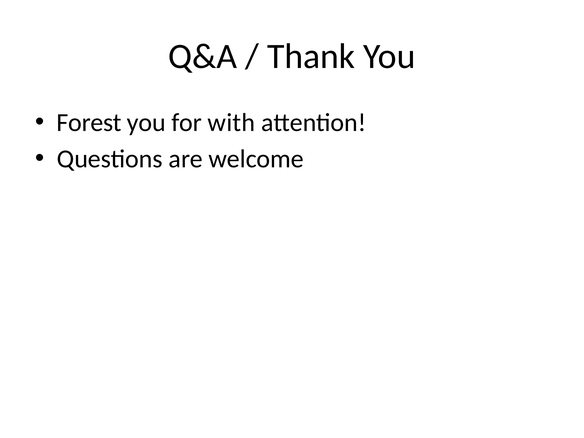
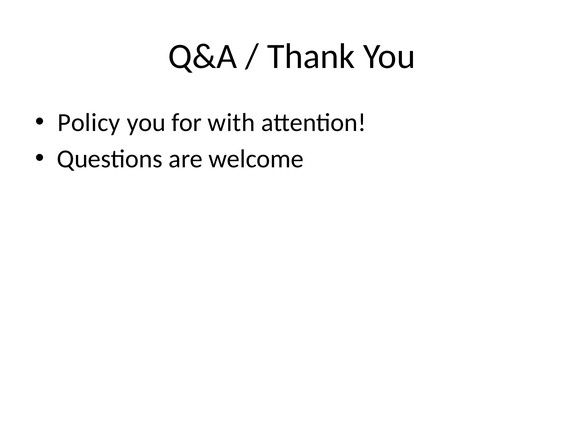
Forest: Forest -> Policy
